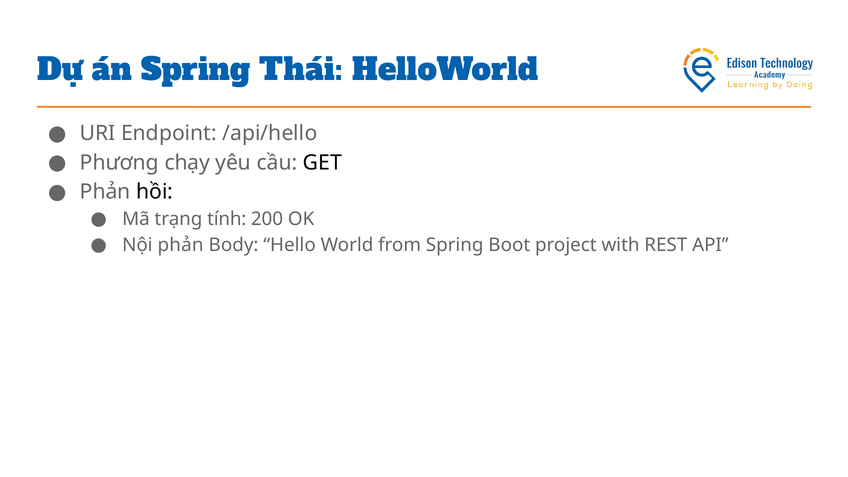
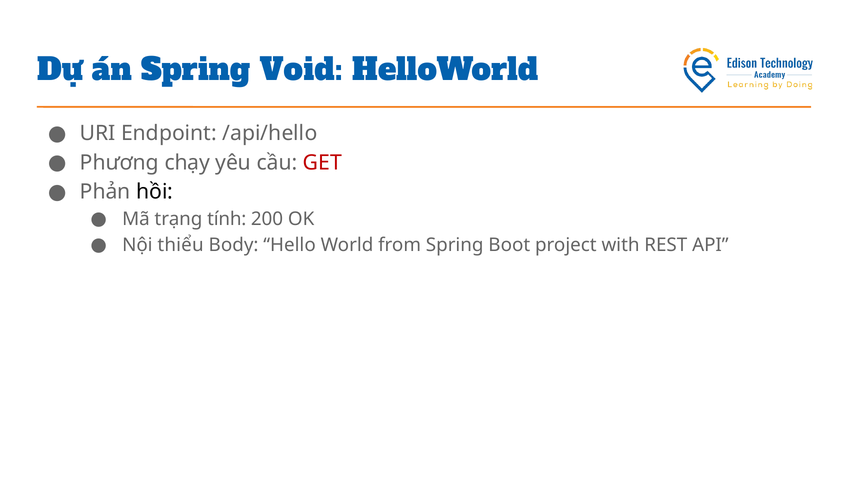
Thái: Thái -> Void
GET colour: black -> red
Nội phản: phản -> thiểu
